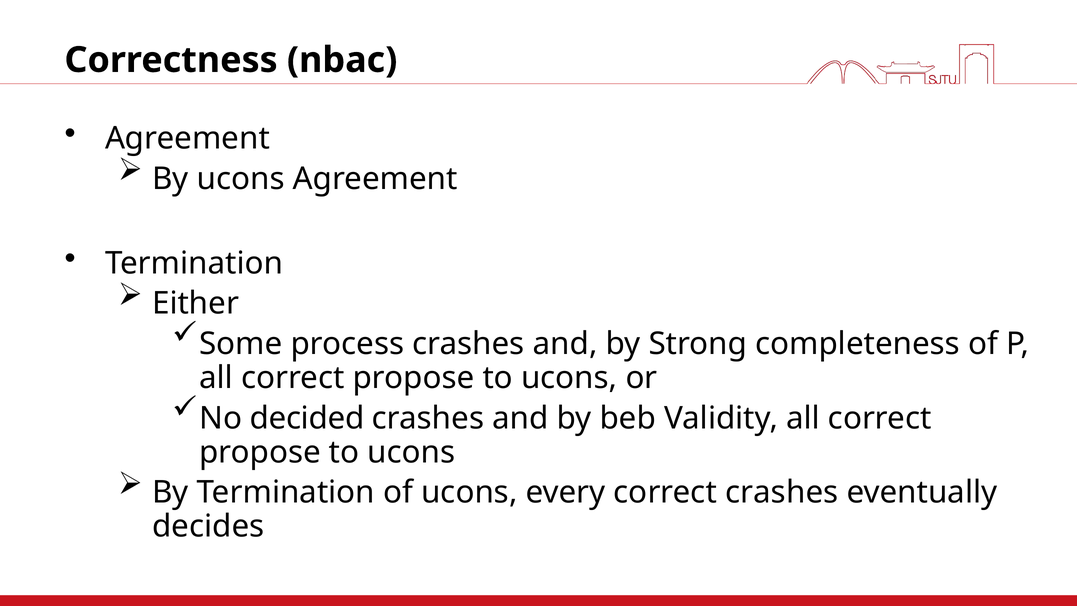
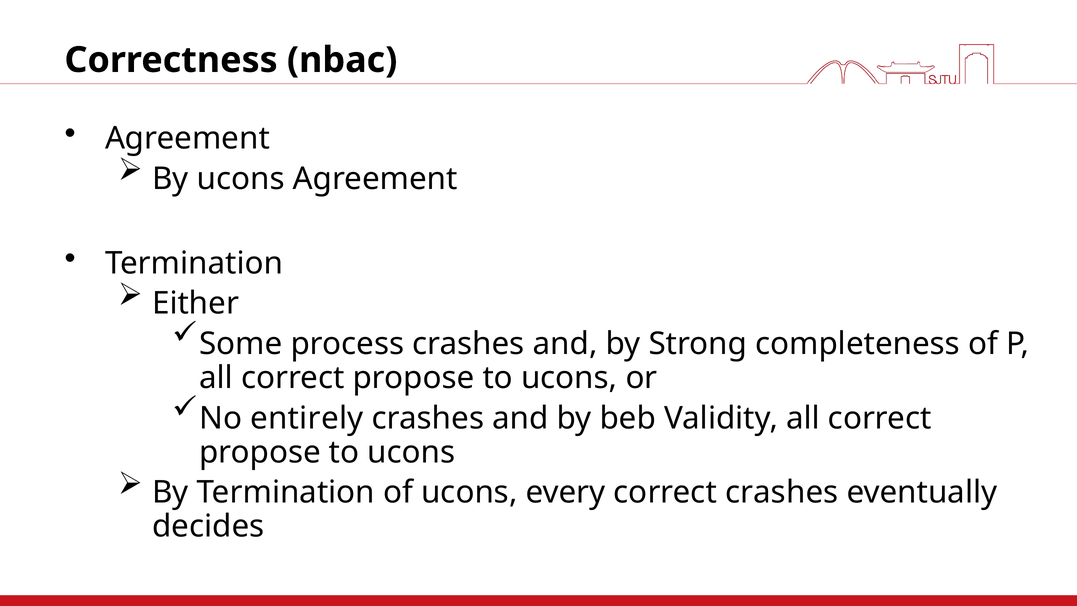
decided: decided -> entirely
